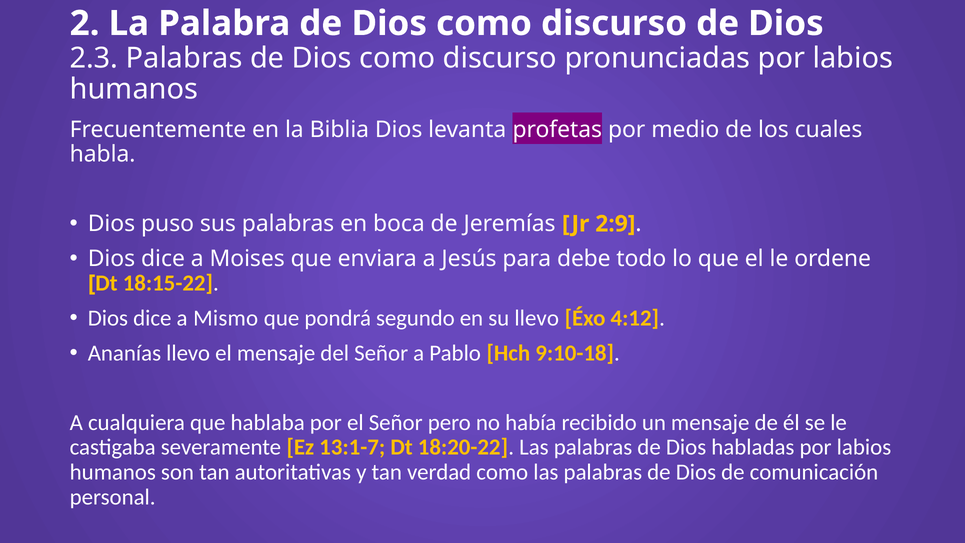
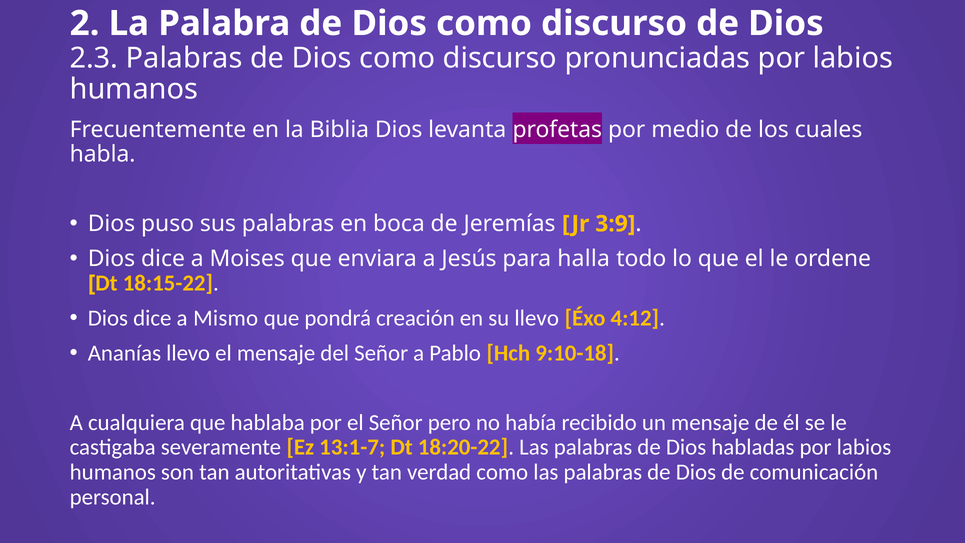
2:9: 2:9 -> 3:9
debe: debe -> halla
segundo: segundo -> creación
